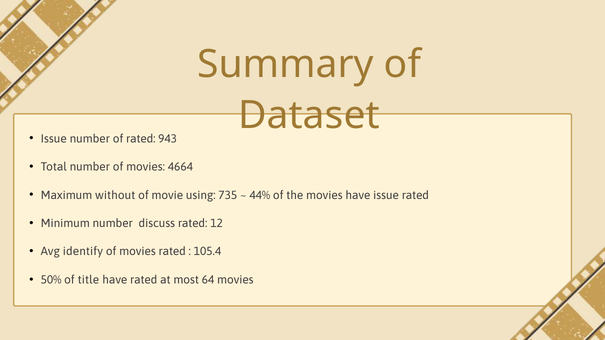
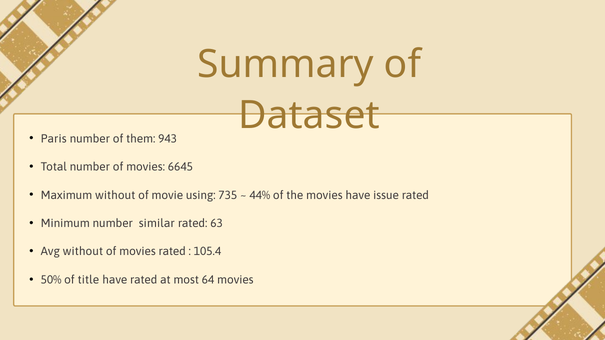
Issue at (54, 139): Issue -> Paris
of rated: rated -> them
4664: 4664 -> 6645
discuss: discuss -> similar
12: 12 -> 63
Avg identify: identify -> without
